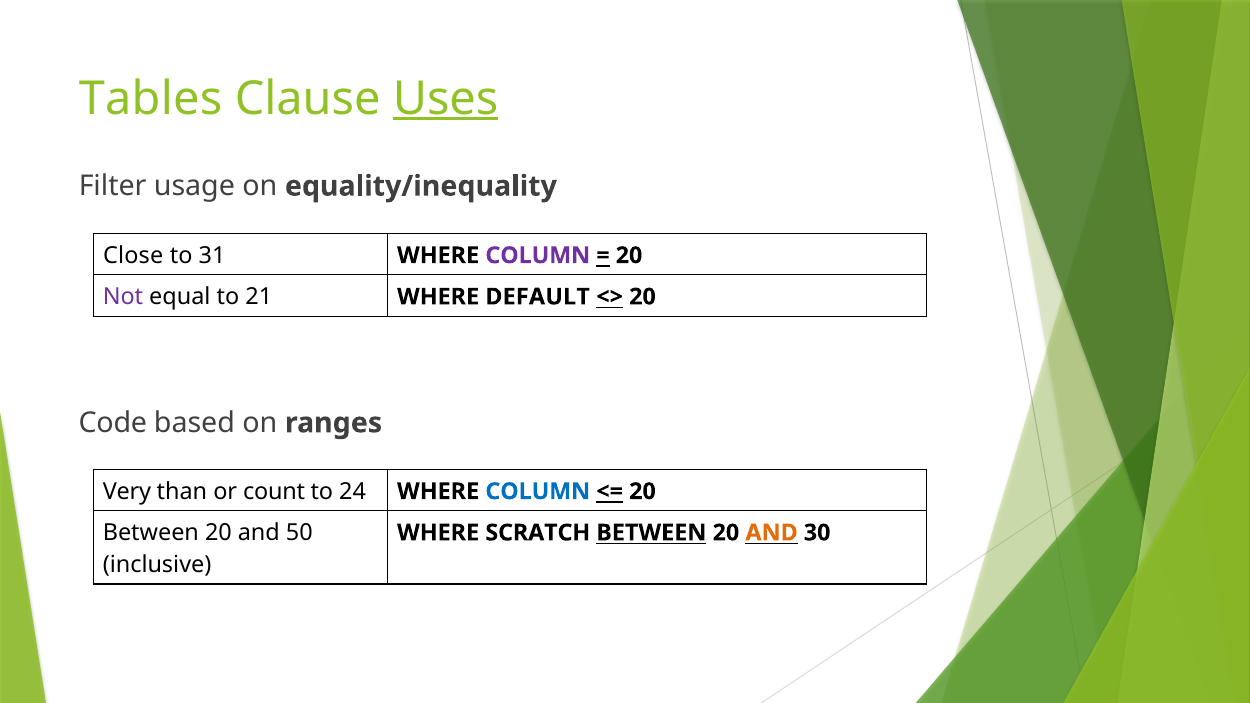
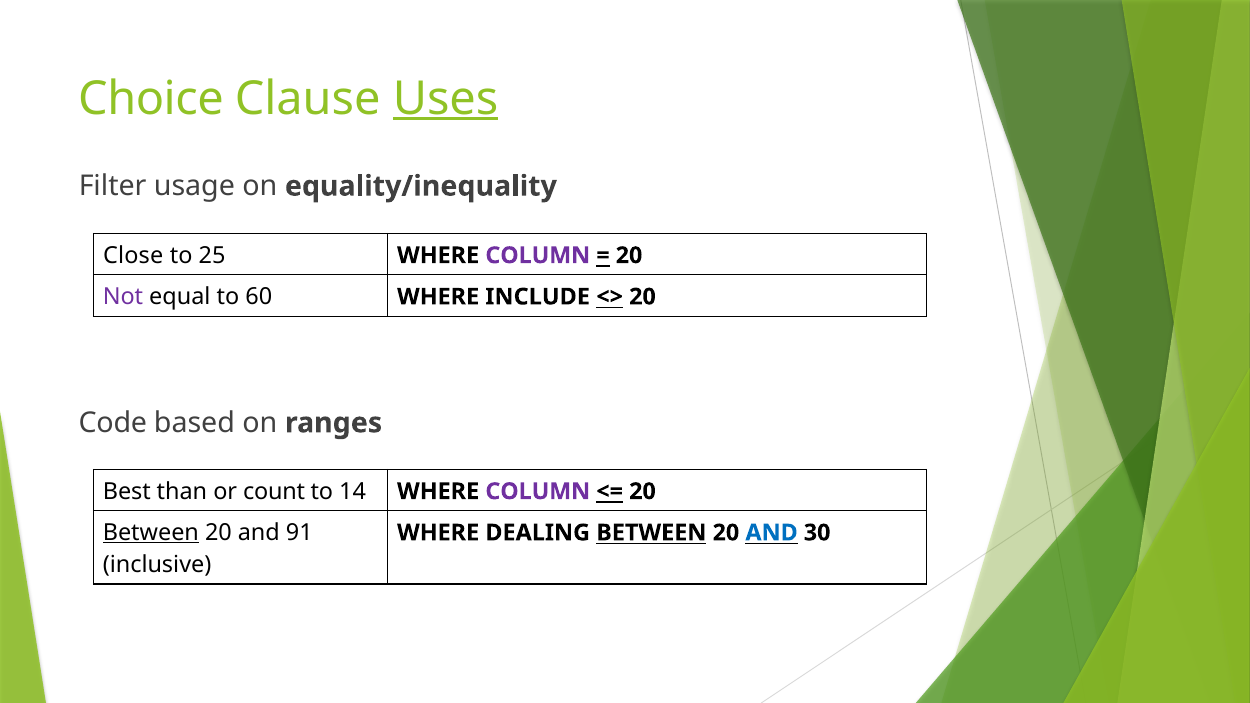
Tables: Tables -> Choice
31: 31 -> 25
21: 21 -> 60
DEFAULT: DEFAULT -> INCLUDE
Very: Very -> Best
24: 24 -> 14
COLUMN at (538, 491) colour: blue -> purple
Between at (151, 533) underline: none -> present
50: 50 -> 91
SCRATCH: SCRATCH -> DEALING
AND at (772, 533) colour: orange -> blue
